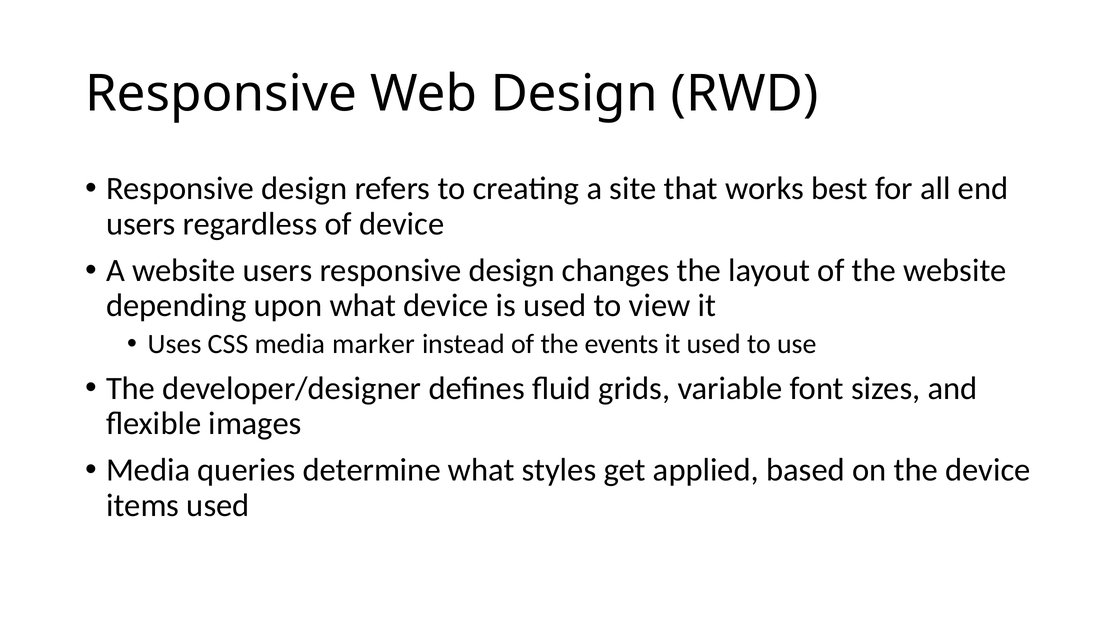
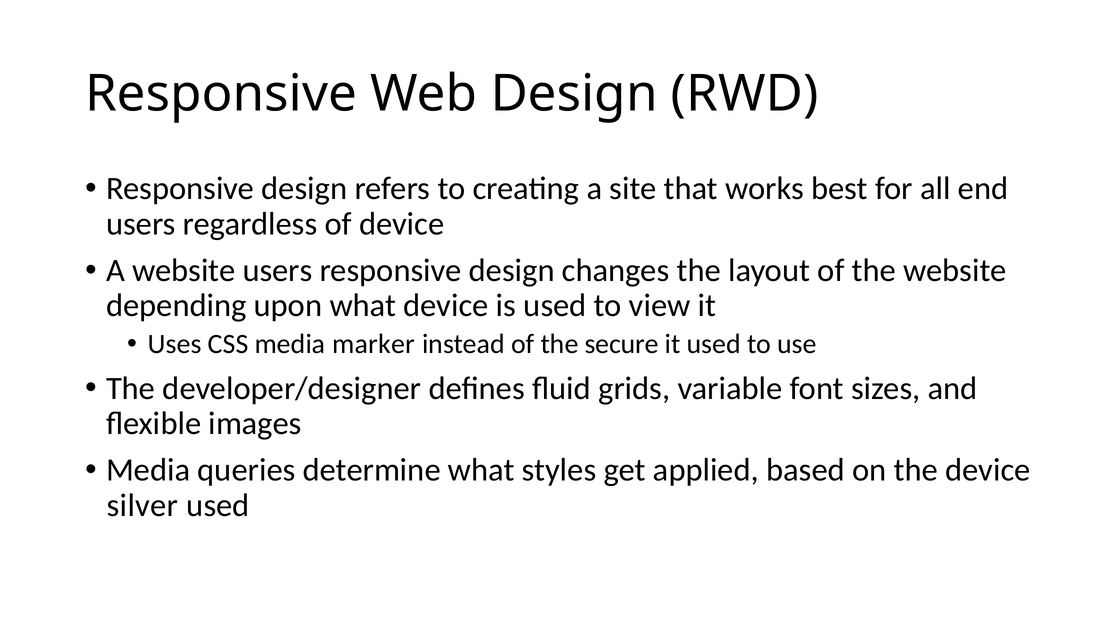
events: events -> secure
items: items -> silver
